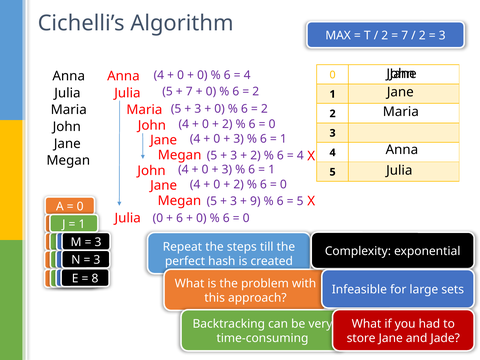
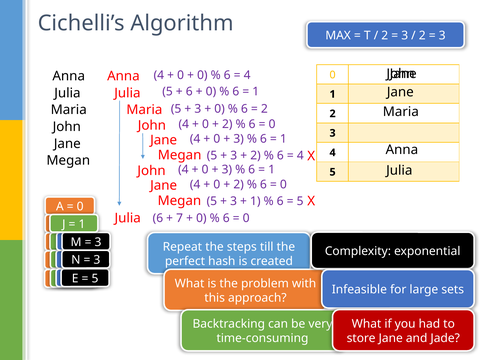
7 at (405, 36): 7 -> 3
7 at (189, 92): 7 -> 6
2 at (256, 92): 2 -> 1
9 at (255, 201): 9 -> 1
Julia 0: 0 -> 6
6 at (180, 218): 6 -> 7
8 at (95, 279): 8 -> 5
